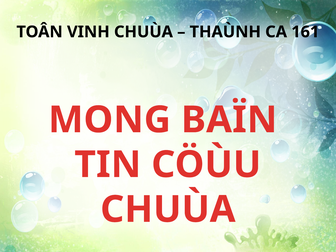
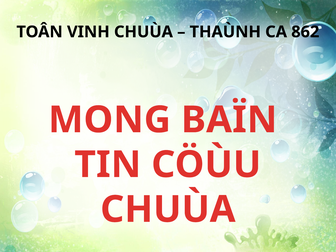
161: 161 -> 862
